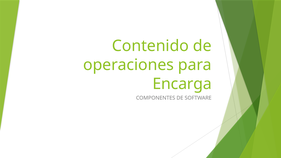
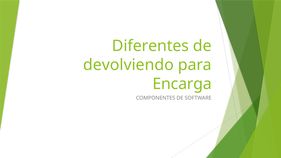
Contenido: Contenido -> Diferentes
operaciones: operaciones -> devolviendo
